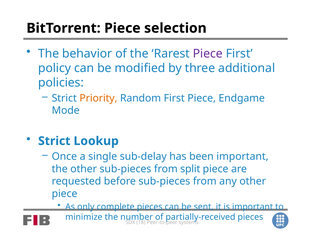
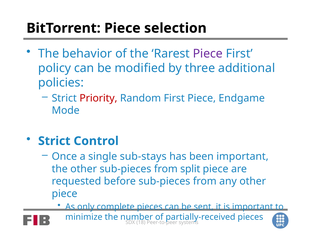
Priority colour: orange -> red
Lookup: Lookup -> Control
sub-delay: sub-delay -> sub-stays
